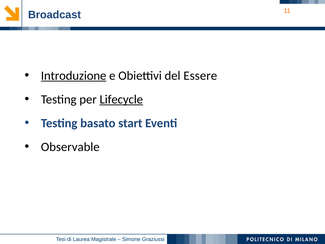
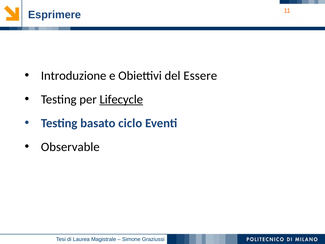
Broadcast: Broadcast -> Esprimere
Introduzione underline: present -> none
start: start -> ciclo
